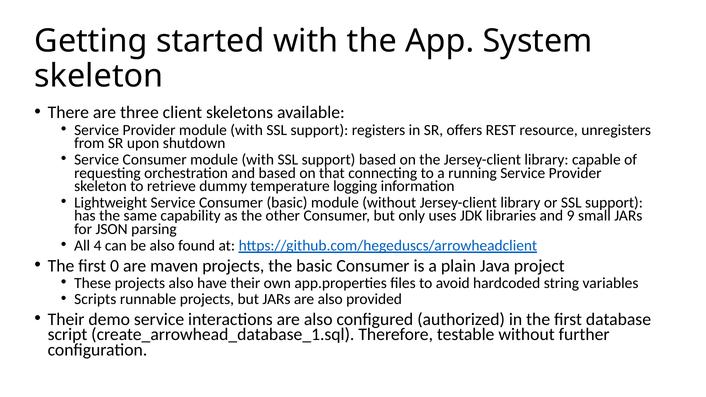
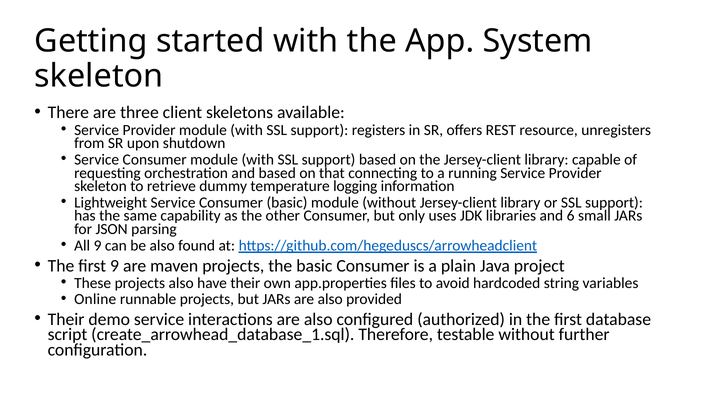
9: 9 -> 6
All 4: 4 -> 9
first 0: 0 -> 9
Scripts: Scripts -> Online
